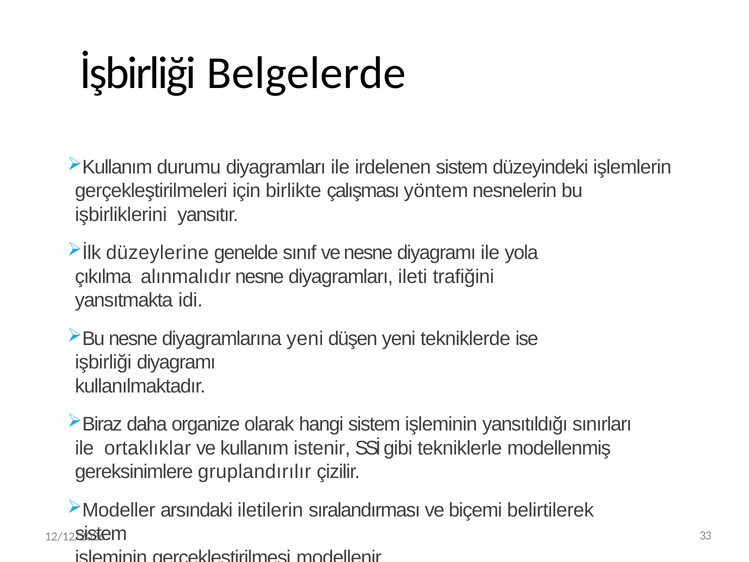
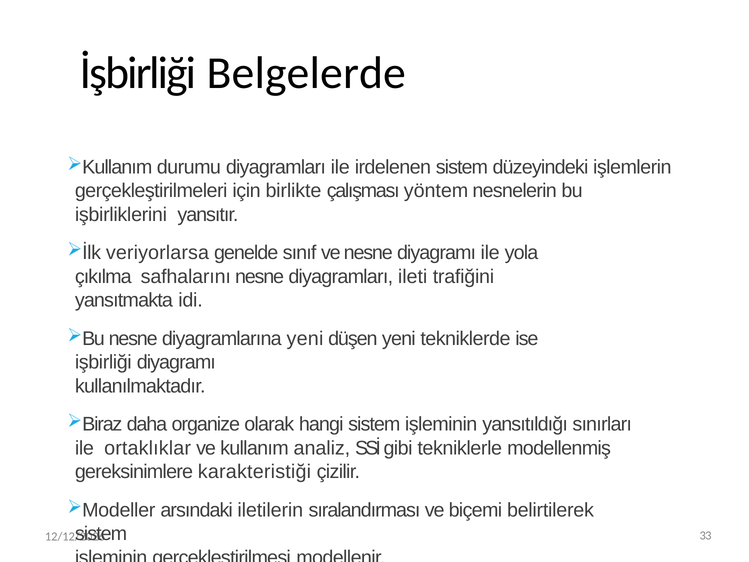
düzeylerine: düzeylerine -> veriyorlarsa
alınmalıdır: alınmalıdır -> safhalarını
istenir: istenir -> analiz
gruplandırılır: gruplandırılır -> karakteristiği
